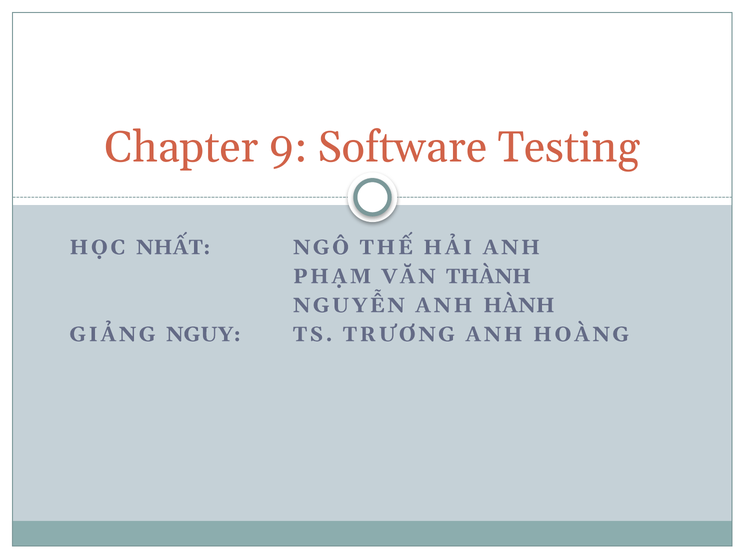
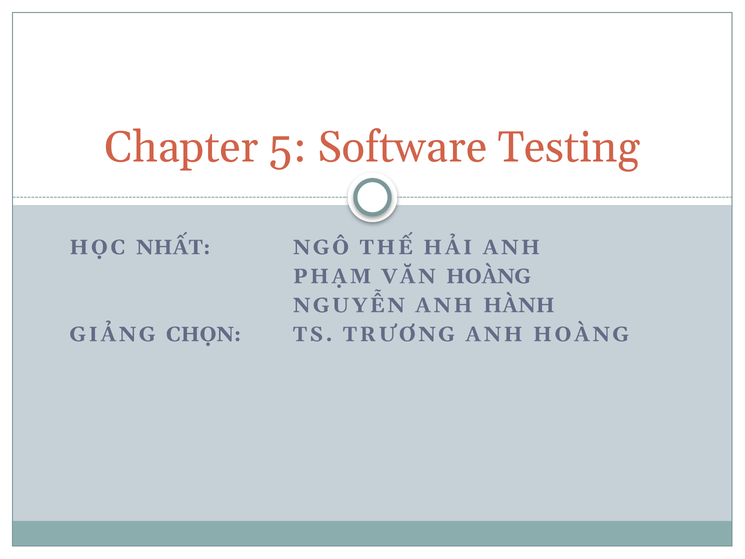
9: 9 -> 5
VĂN THÀNH: THÀNH -> HOÀNG
NGUY: NGUY -> CHỌN
